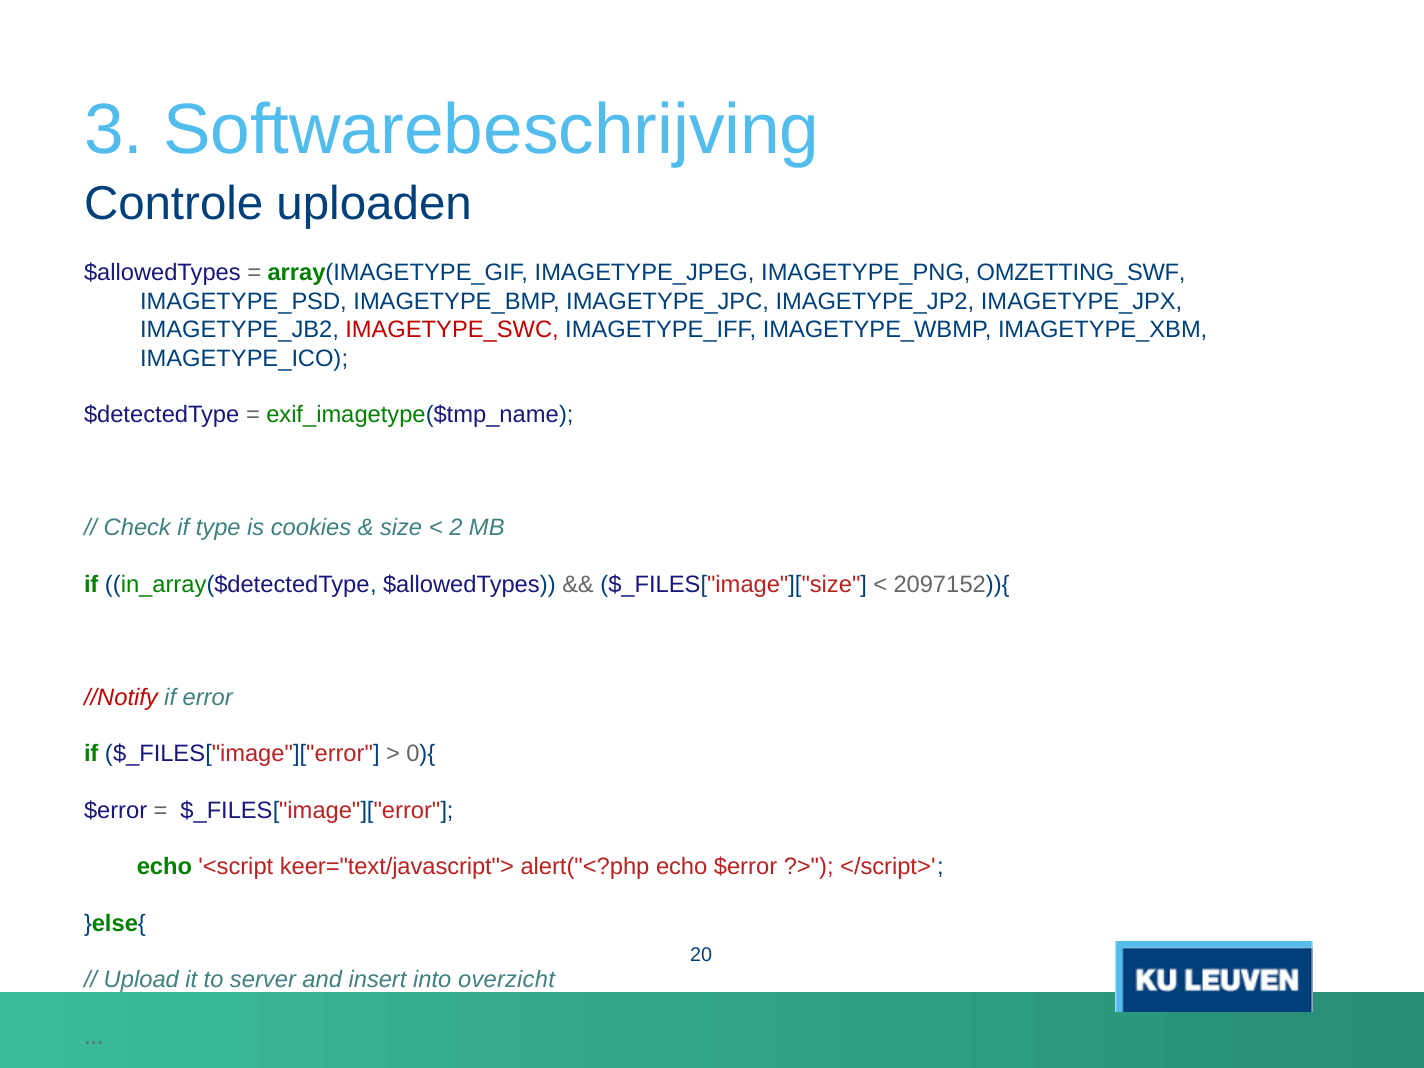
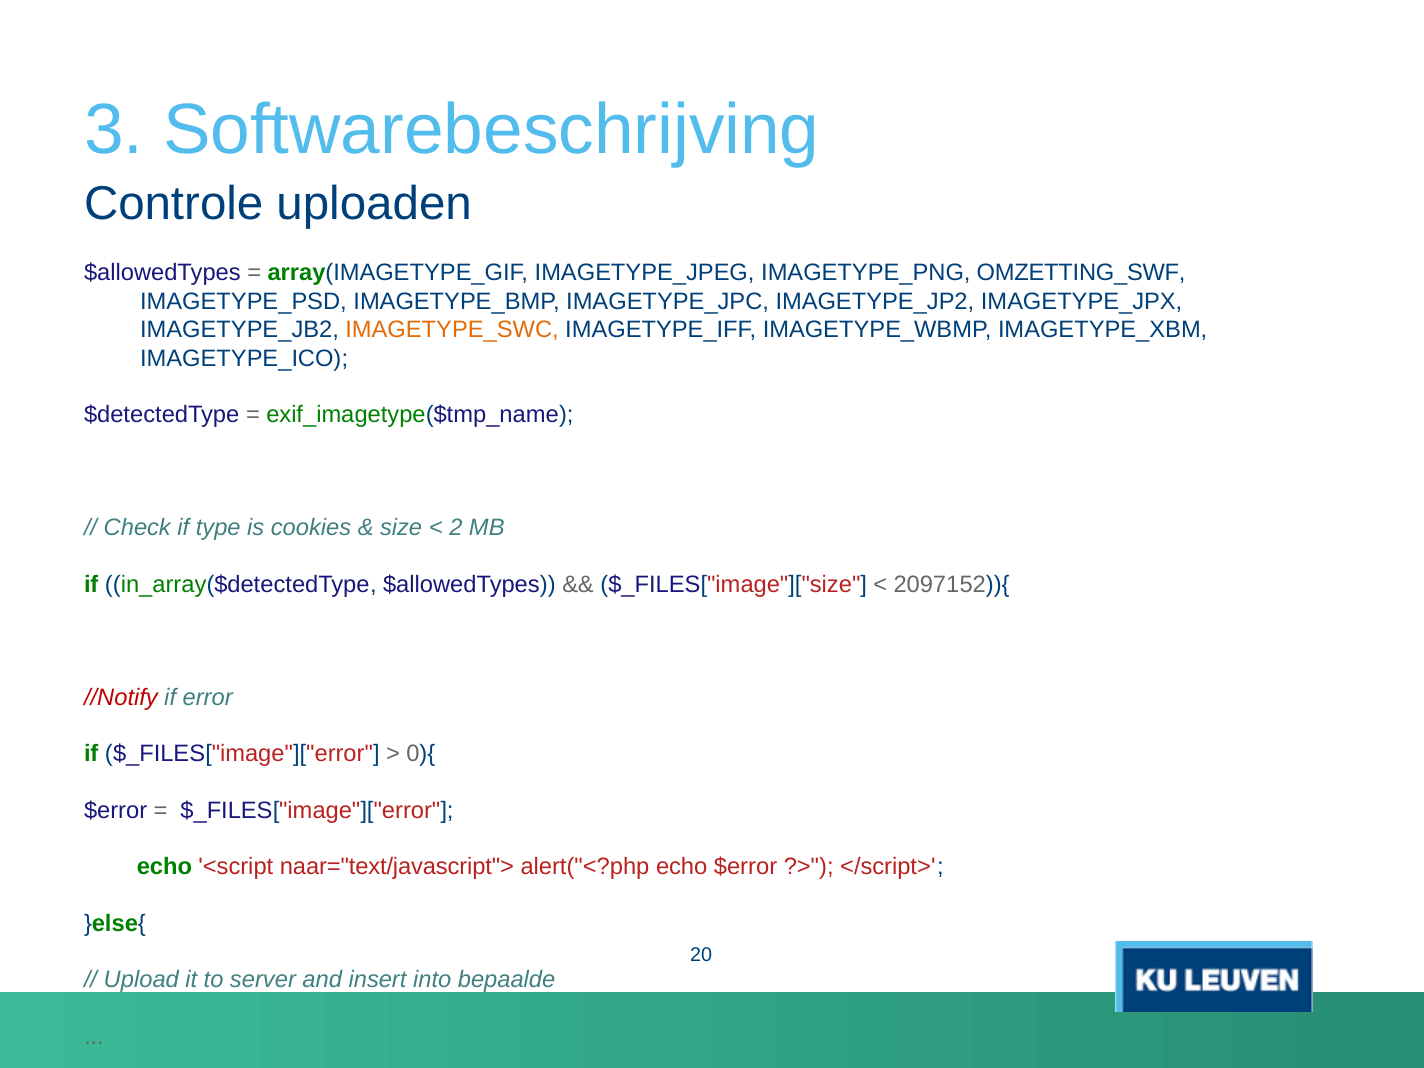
IMAGETYPE_SWC colour: red -> orange
keer="text/javascript">: keer="text/javascript"> -> naar="text/javascript">
overzicht: overzicht -> bepaalde
